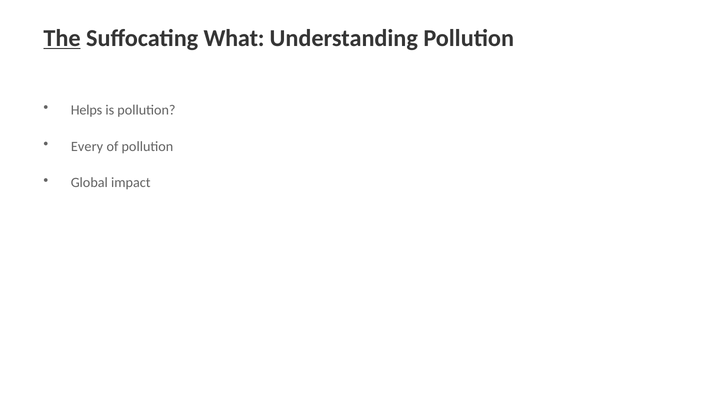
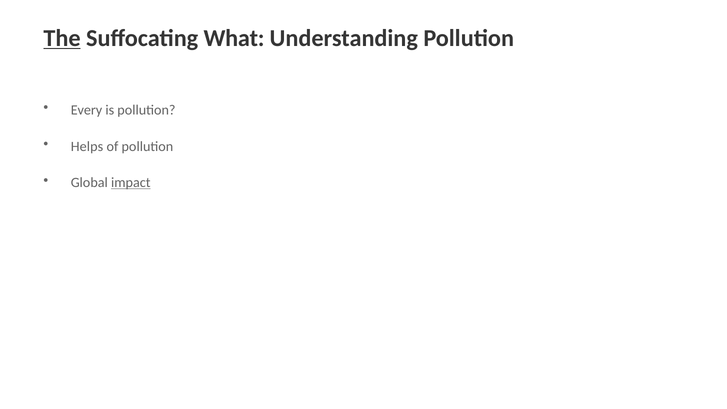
Helps: Helps -> Every
Every: Every -> Helps
impact underline: none -> present
